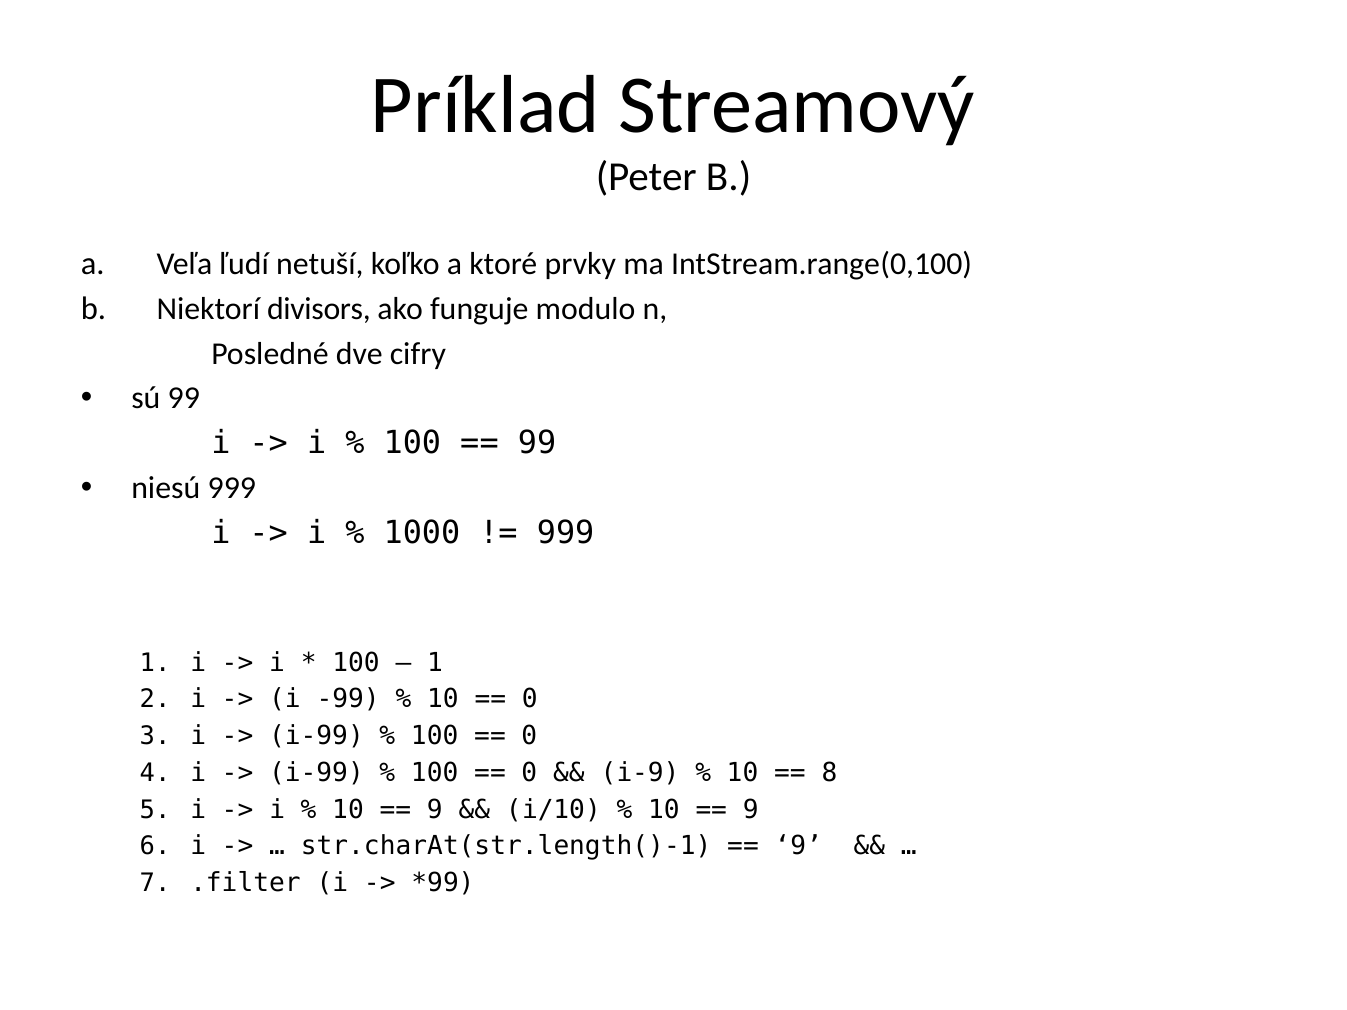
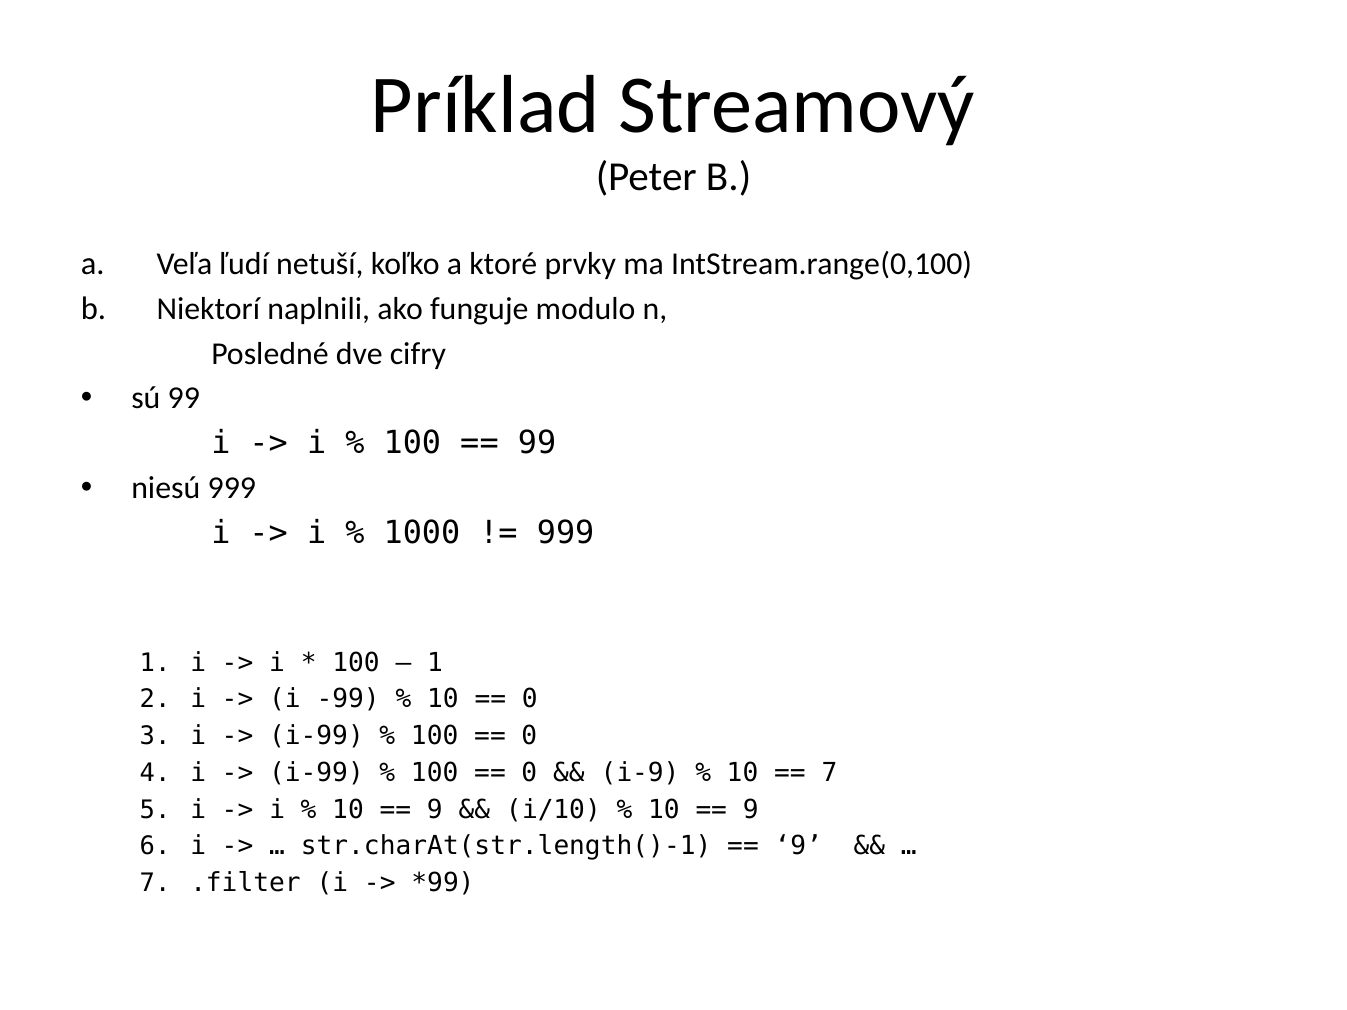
divisors: divisors -> naplnili
8 at (829, 773): 8 -> 7
